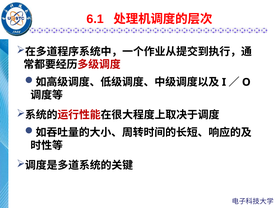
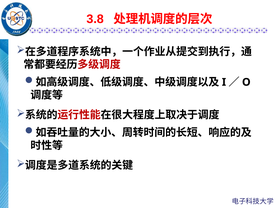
6.1: 6.1 -> 3.8
